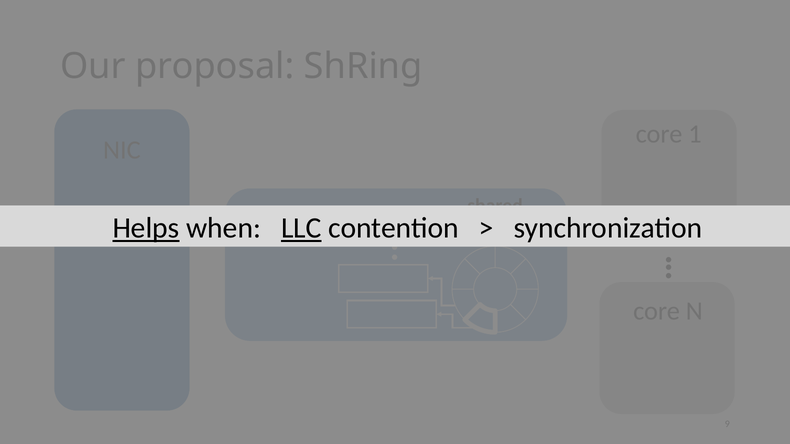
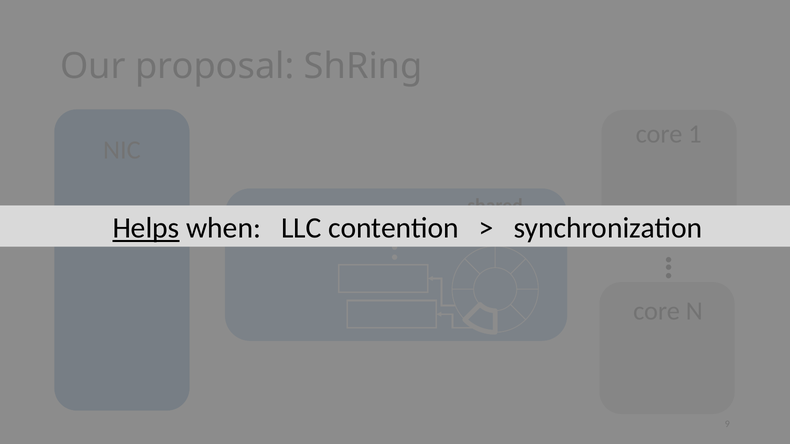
LLC underline: present -> none
